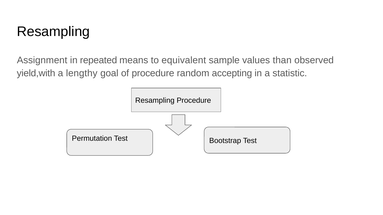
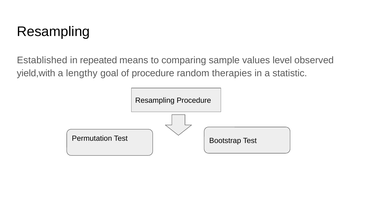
Assignment: Assignment -> Established
equivalent: equivalent -> comparing
than: than -> level
accepting: accepting -> therapies
